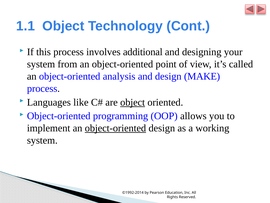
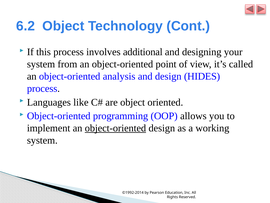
1.1: 1.1 -> 6.2
MAKE: MAKE -> HIDES
object at (133, 102) underline: present -> none
